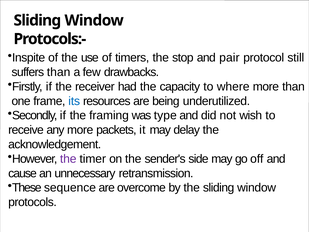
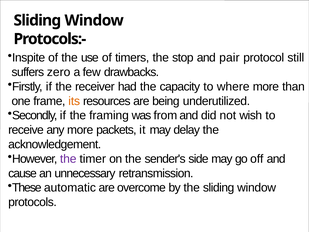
suffers than: than -> zero
its colour: blue -> orange
type: type -> from
sequence: sequence -> automatic
